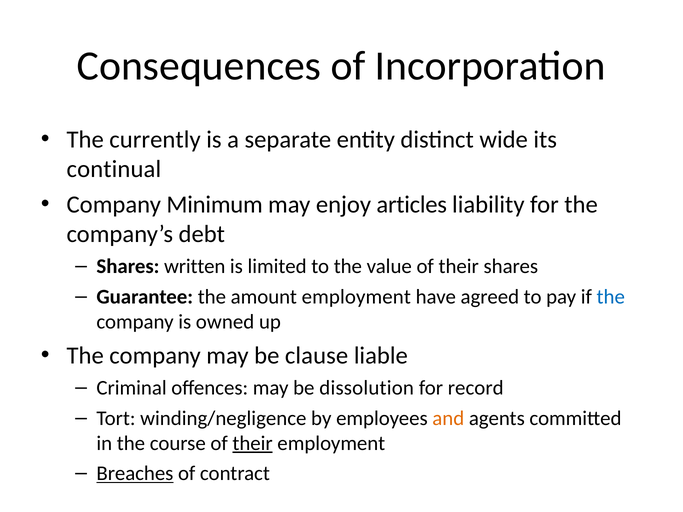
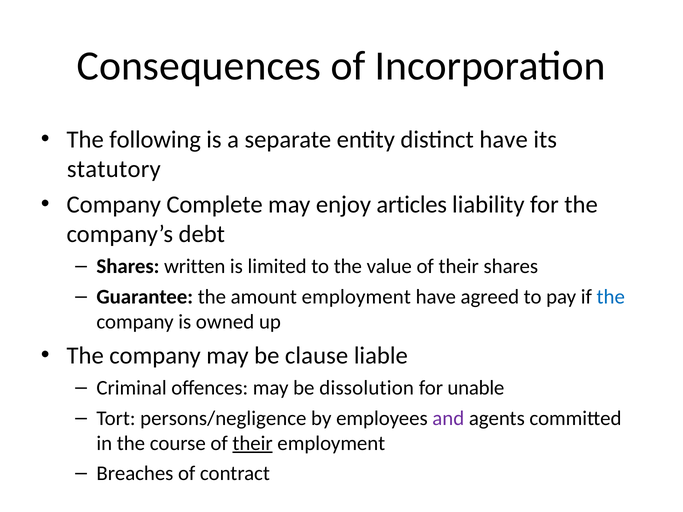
currently: currently -> following
distinct wide: wide -> have
continual: continual -> statutory
Minimum: Minimum -> Complete
record: record -> unable
winding/negligence: winding/negligence -> persons/negligence
and colour: orange -> purple
Breaches underline: present -> none
